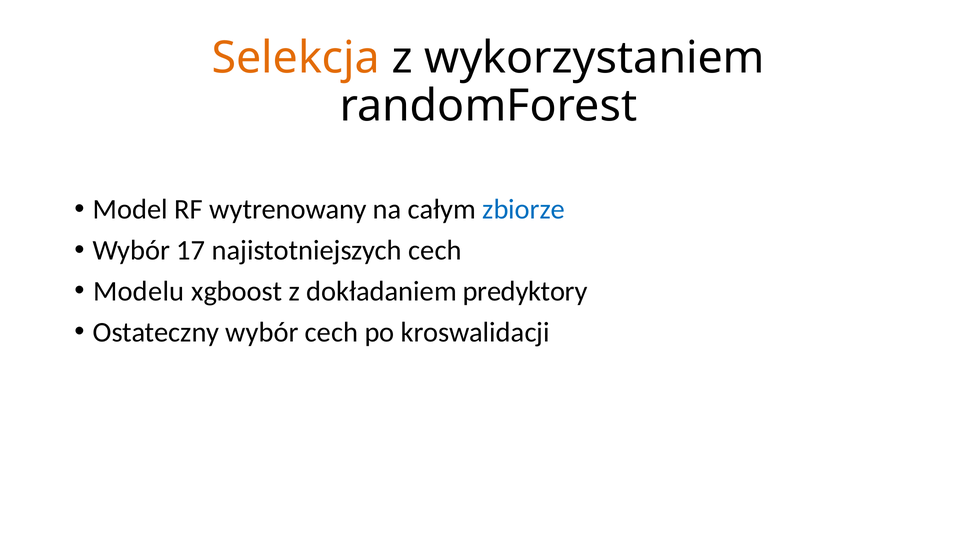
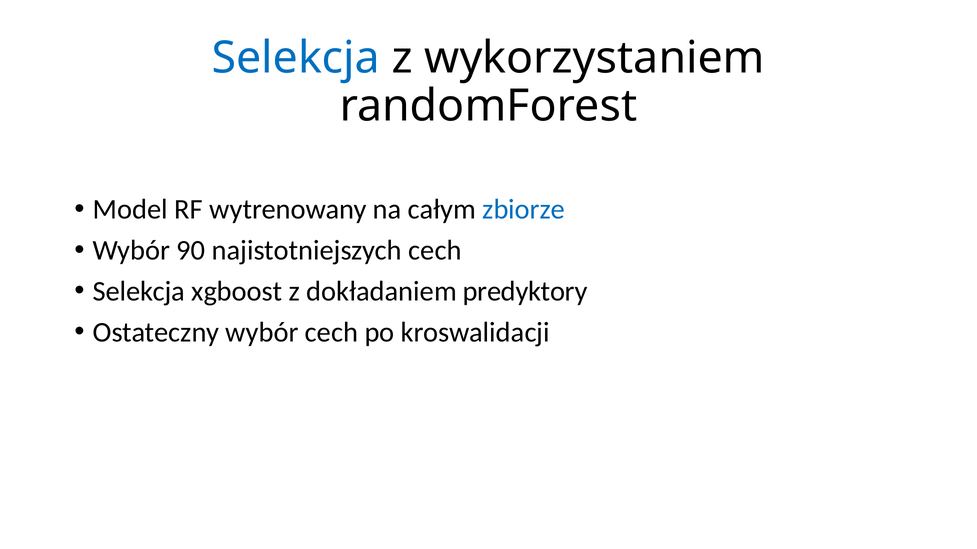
Selekcja at (296, 58) colour: orange -> blue
17: 17 -> 90
Modelu at (139, 292): Modelu -> Selekcja
